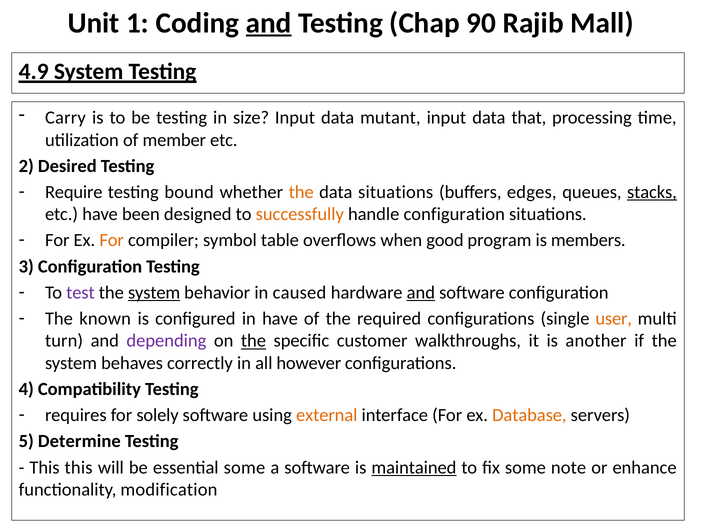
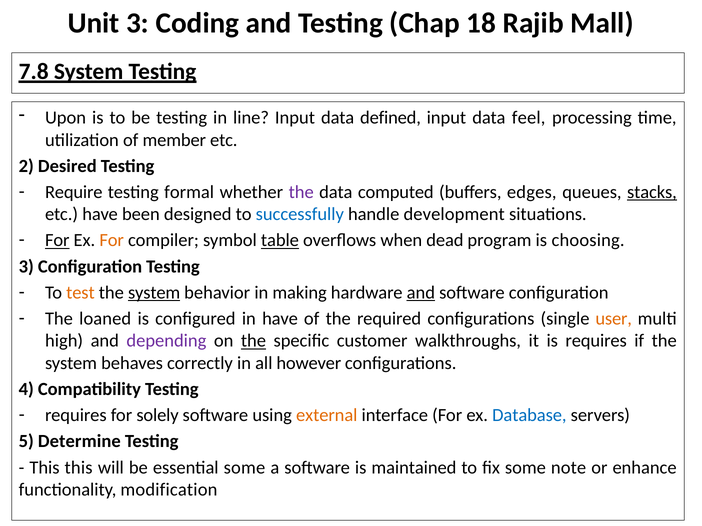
Unit 1: 1 -> 3
and at (269, 23) underline: present -> none
90: 90 -> 18
4.9: 4.9 -> 7.8
Carry: Carry -> Upon
size: size -> line
mutant: mutant -> defined
that: that -> feel
bound: bound -> formal
the at (301, 192) colour: orange -> purple
data situations: situations -> computed
successfully colour: orange -> blue
handle configuration: configuration -> development
For at (57, 241) underline: none -> present
table underline: none -> present
good: good -> dead
members: members -> choosing
test colour: purple -> orange
caused: caused -> making
known: known -> loaned
turn: turn -> high
is another: another -> requires
Database colour: orange -> blue
maintained underline: present -> none
